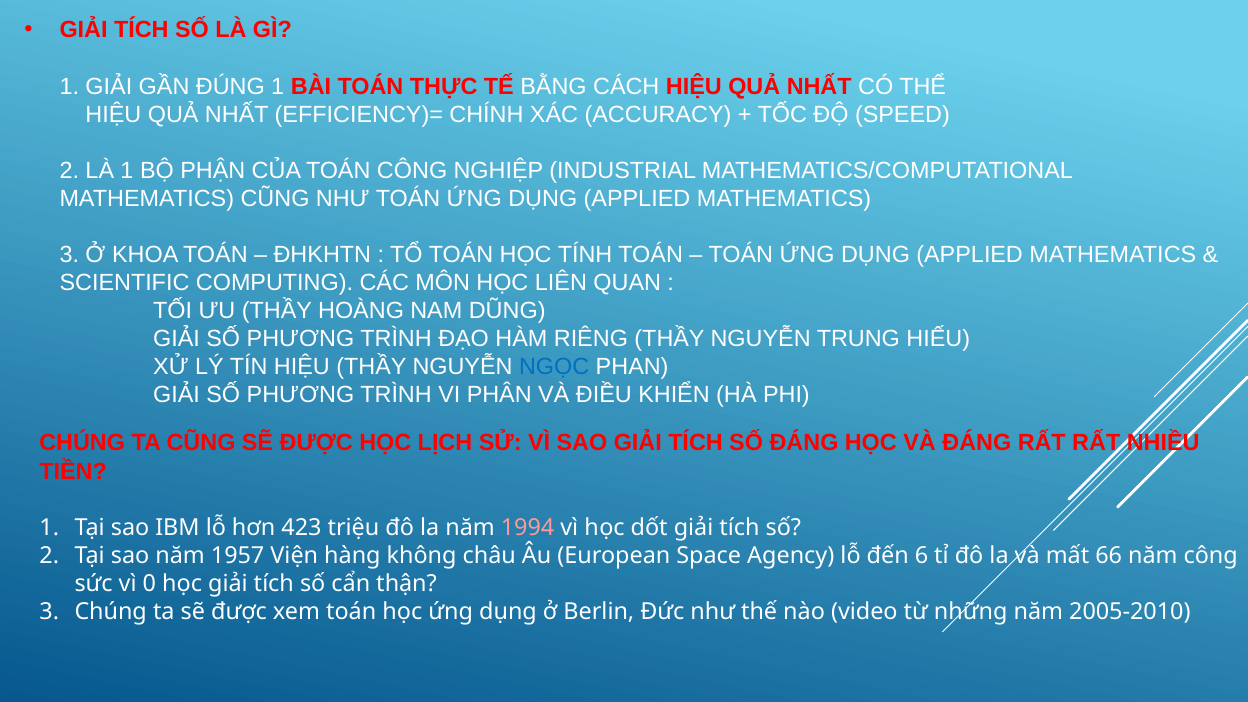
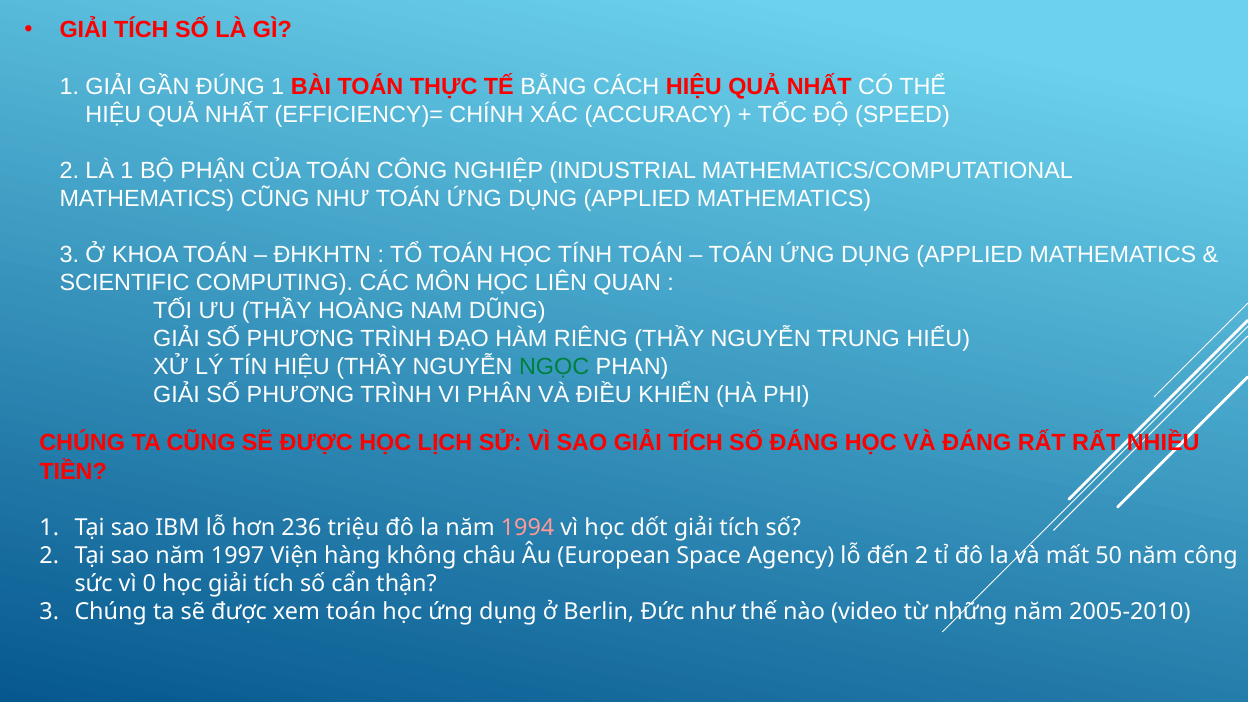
NGỌC colour: blue -> green
423: 423 -> 236
1957: 1957 -> 1997
đến 6: 6 -> 2
66: 66 -> 50
